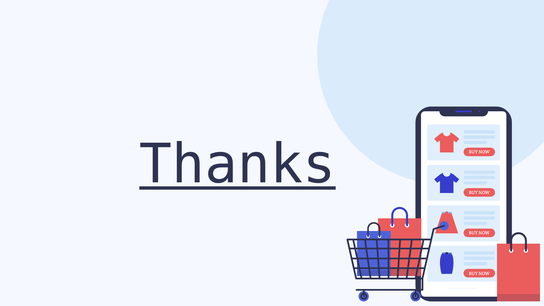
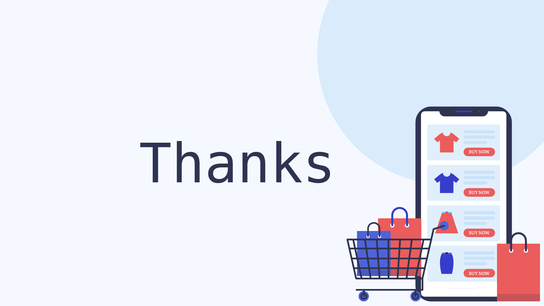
Thanks underline: present -> none
